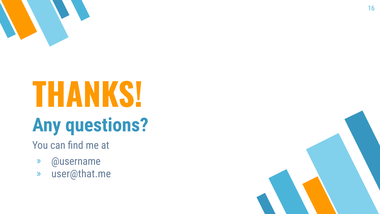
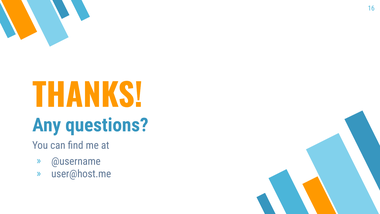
user@that.me: user@that.me -> user@host.me
